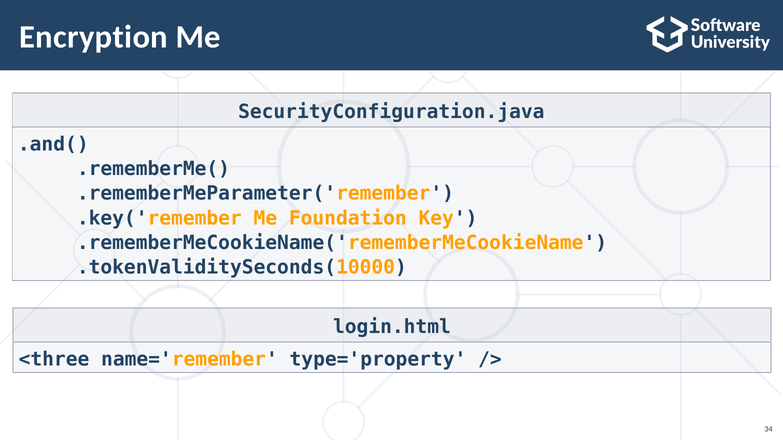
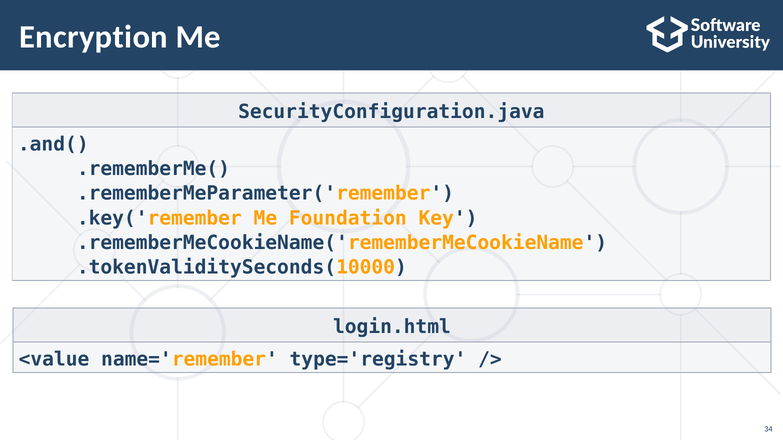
<three: <three -> <value
type='property: type='property -> type='registry
